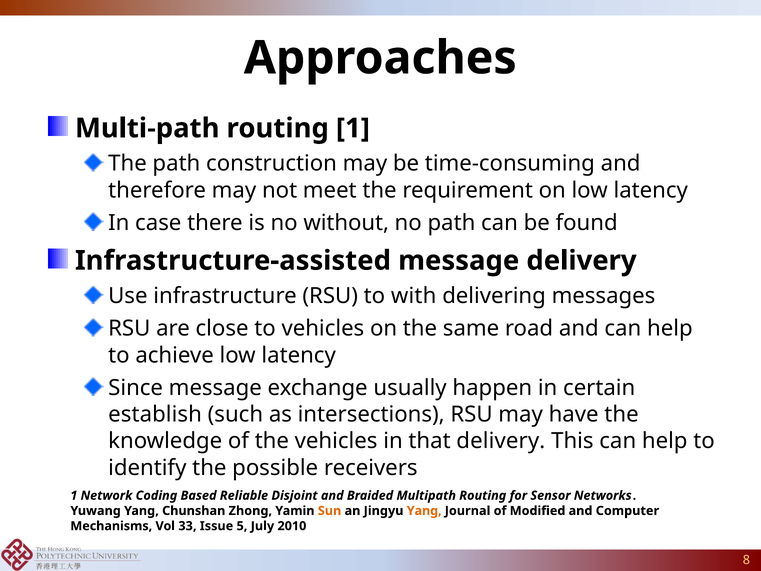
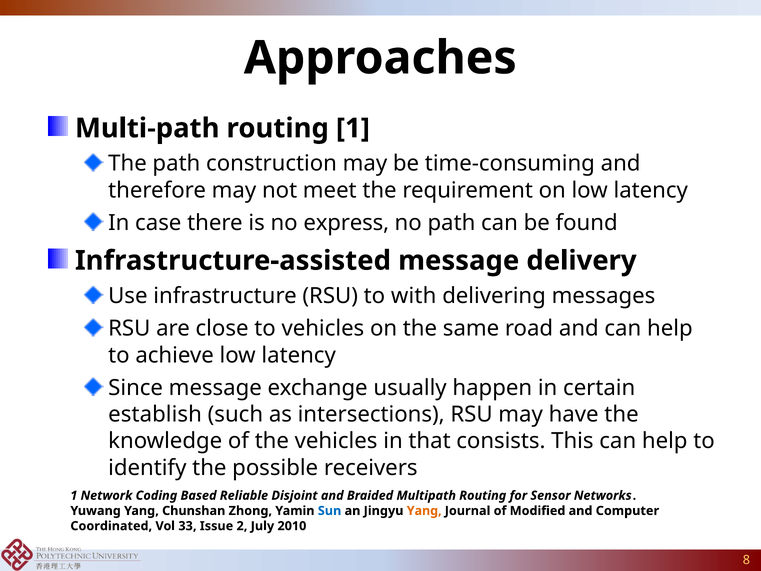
without: without -> express
that delivery: delivery -> consists
Sun colour: orange -> blue
Mechanisms: Mechanisms -> Coordinated
5: 5 -> 2
